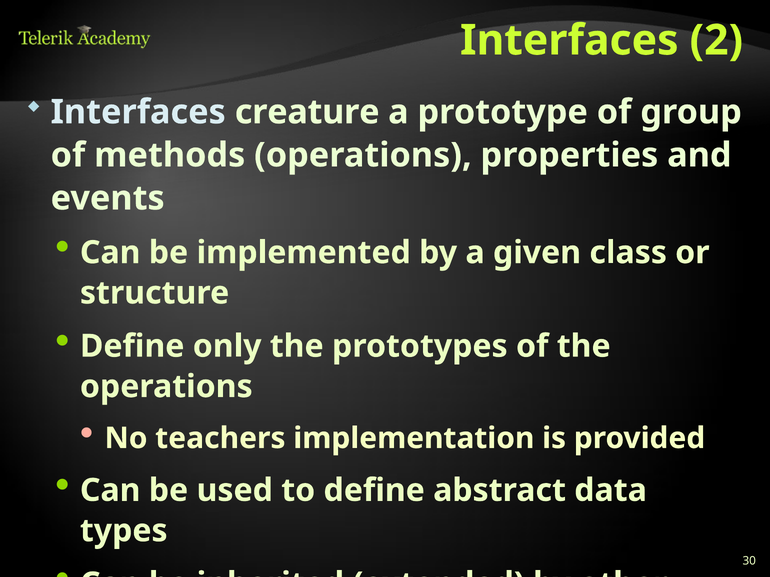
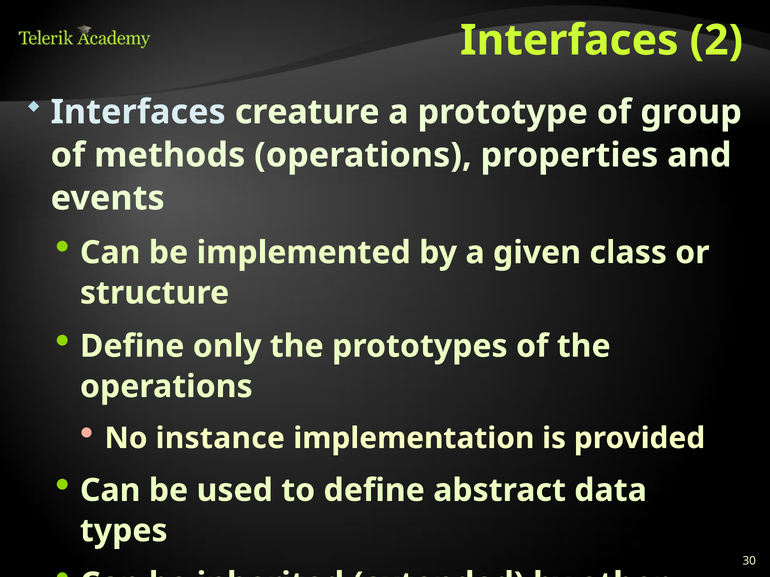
teachers: teachers -> instance
